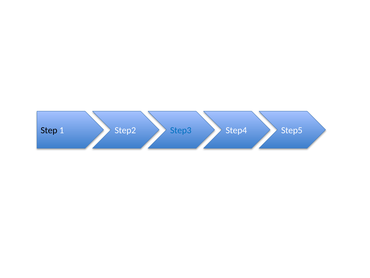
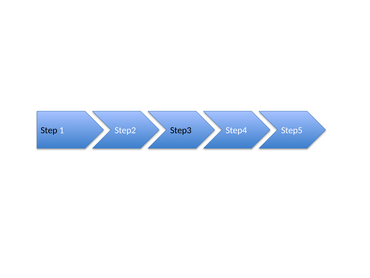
Step3 colour: blue -> black
